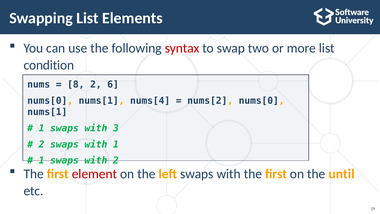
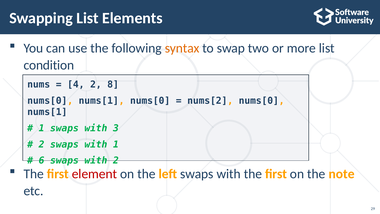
syntax colour: red -> orange
8: 8 -> 4
6: 6 -> 8
nums[1 nums[4: nums[4 -> nums[0
1 at (42, 160): 1 -> 6
until: until -> note
